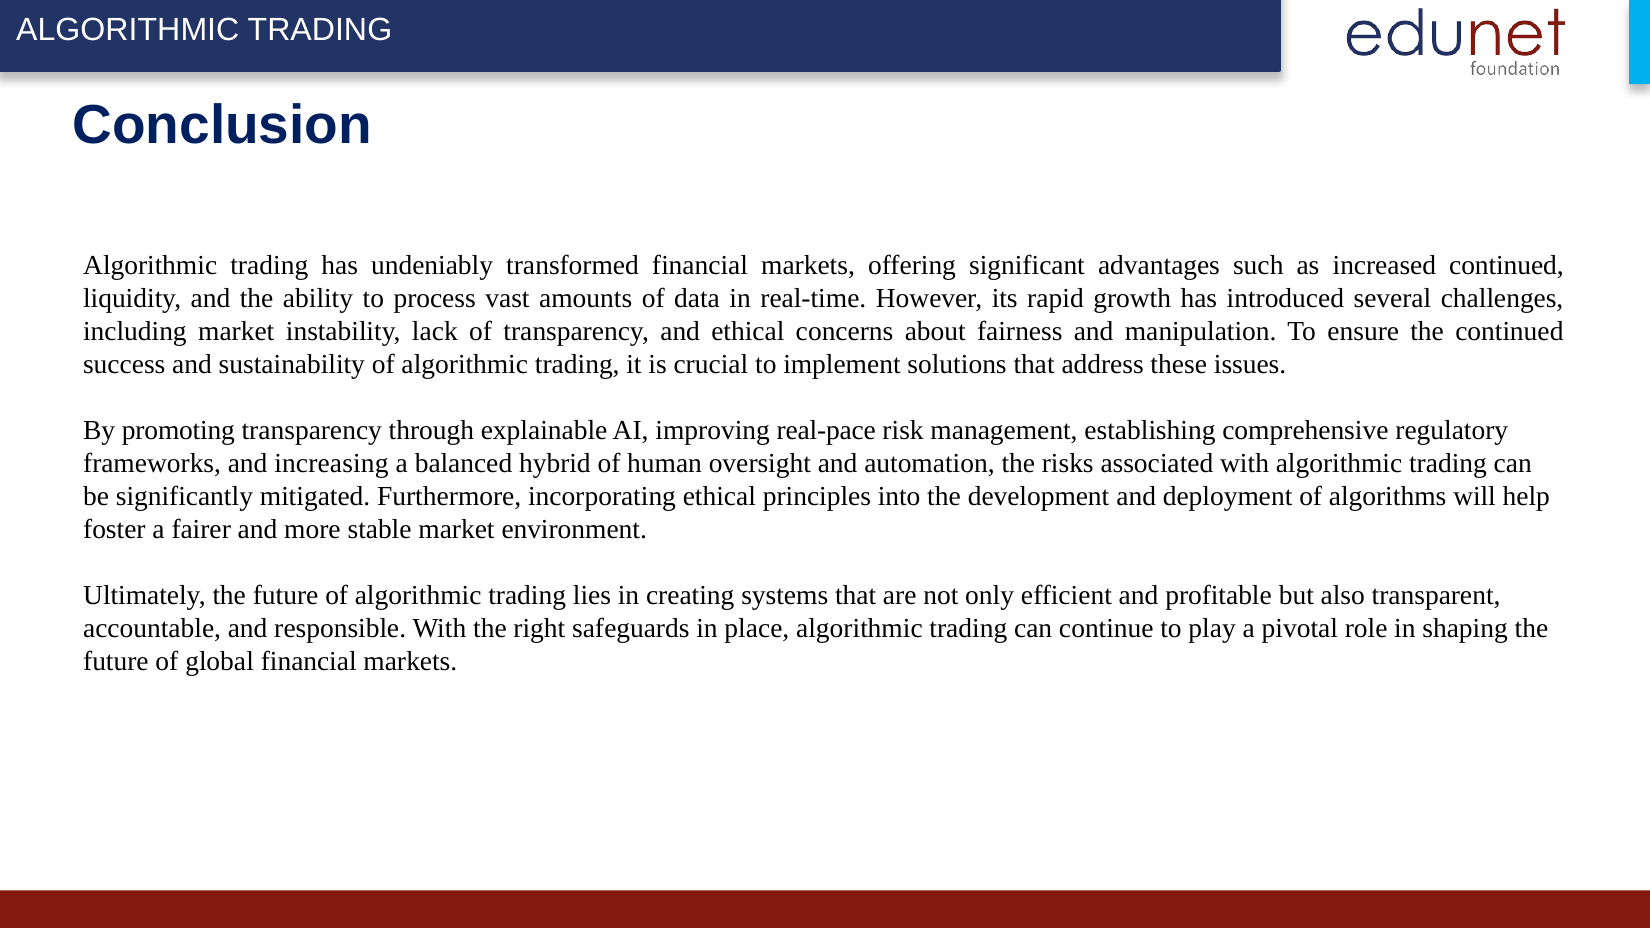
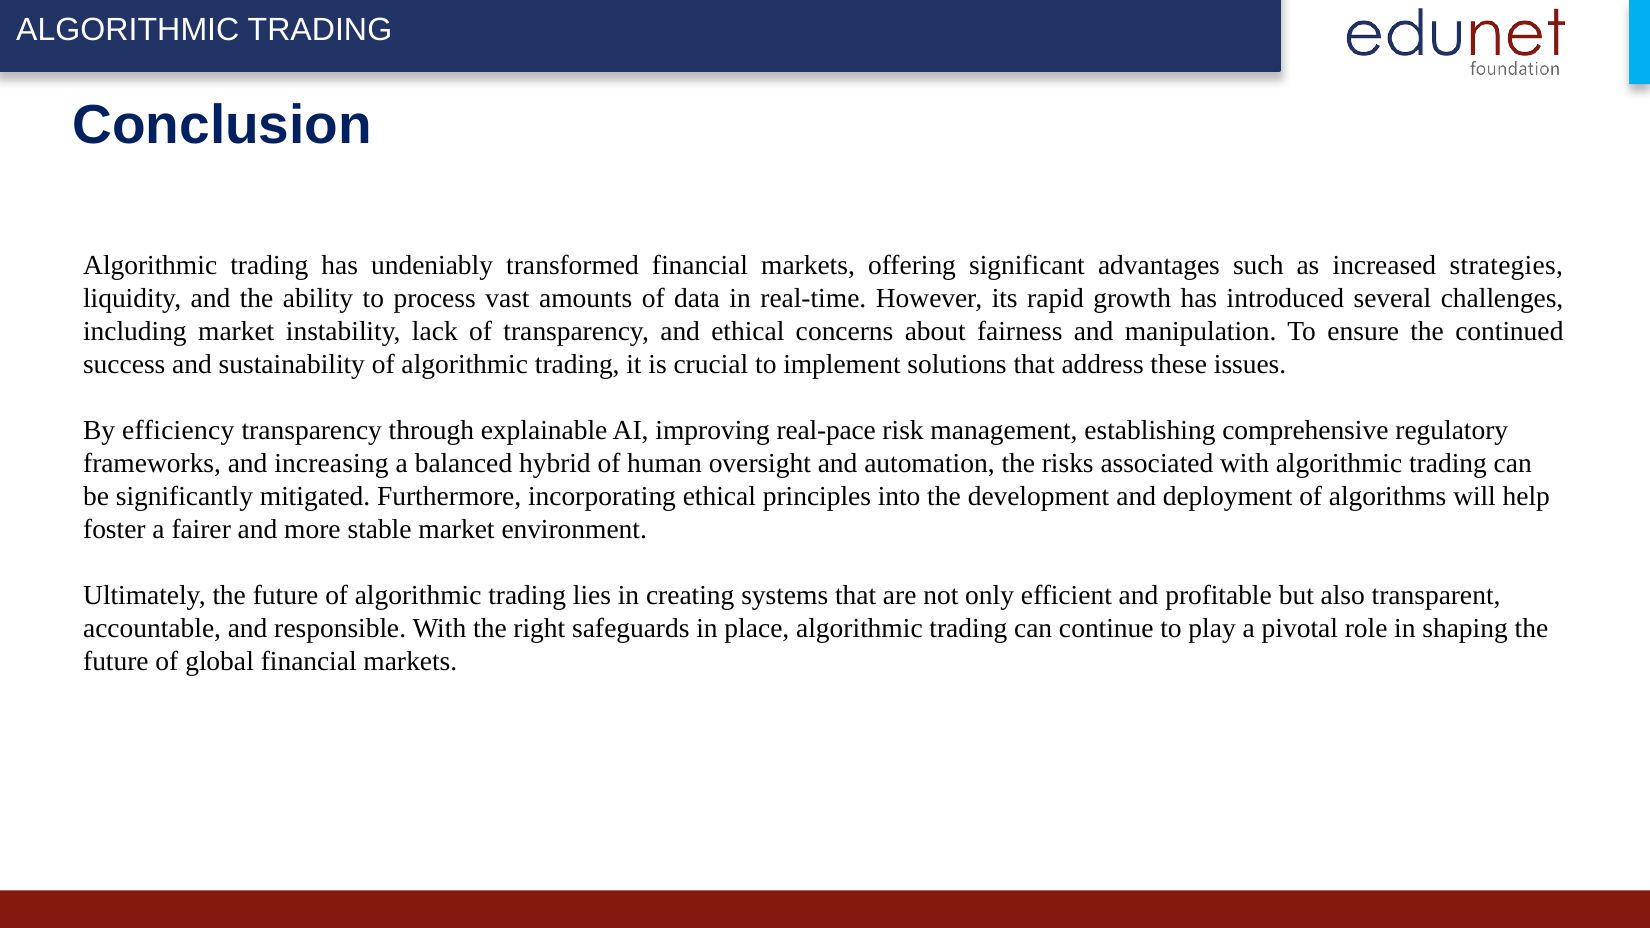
increased continued: continued -> strategies
promoting: promoting -> efficiency
